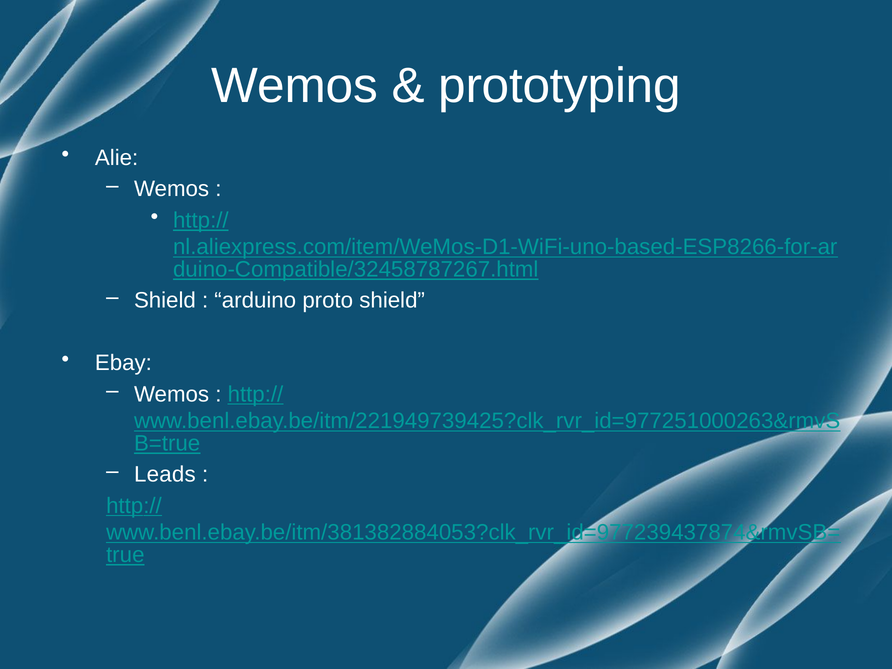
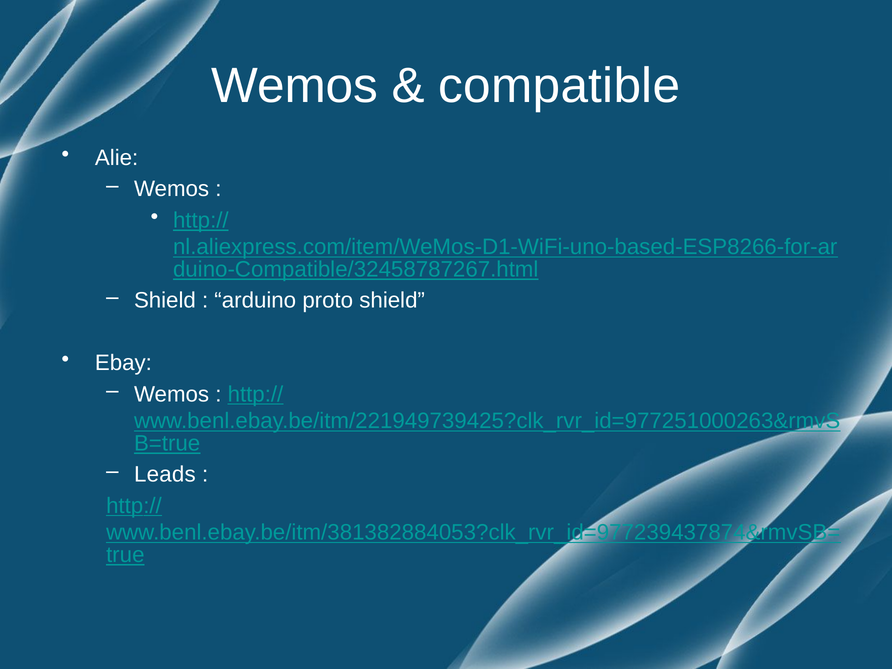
prototyping: prototyping -> compatible
